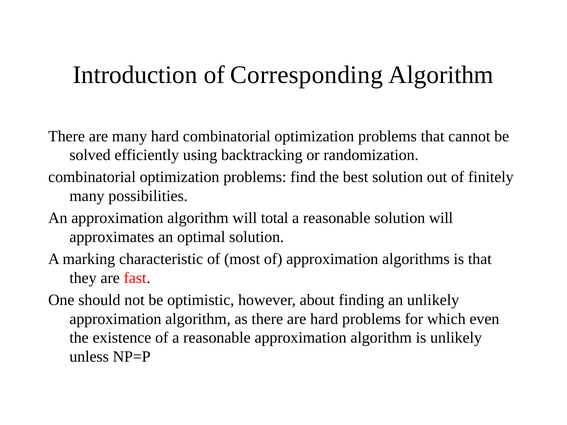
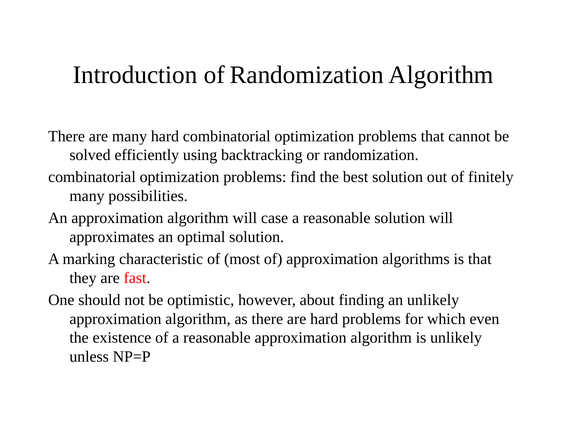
of Corresponding: Corresponding -> Randomization
total: total -> case
